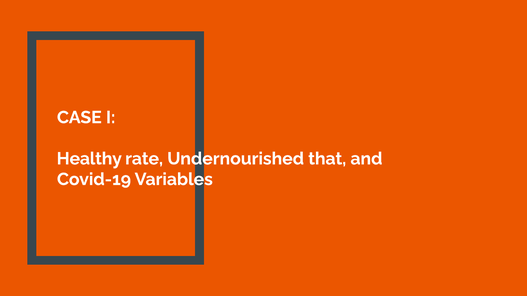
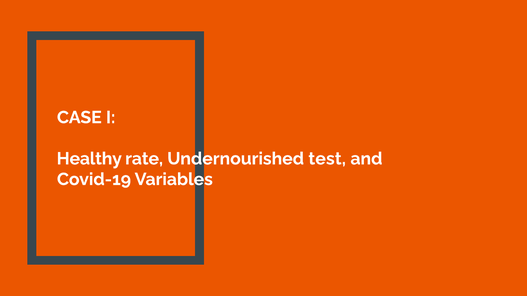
that: that -> test
